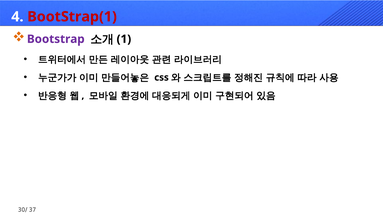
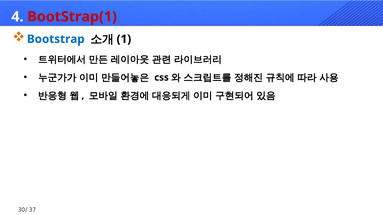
Bootstrap colour: purple -> blue
